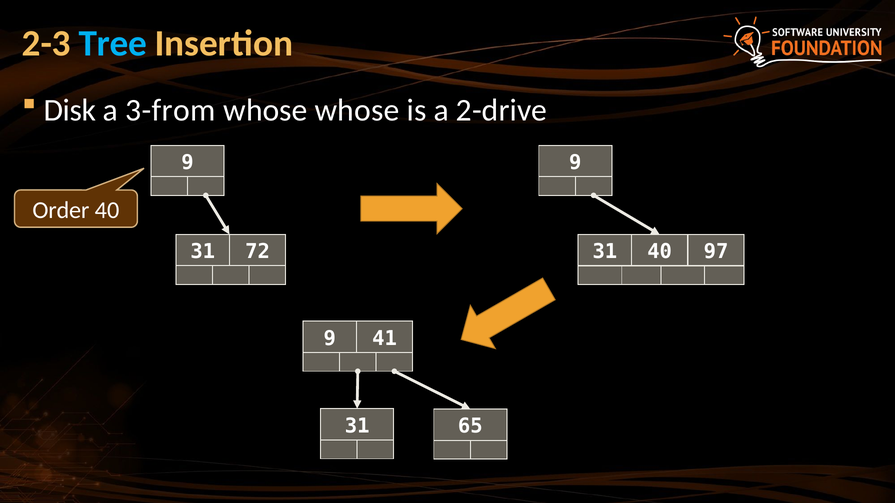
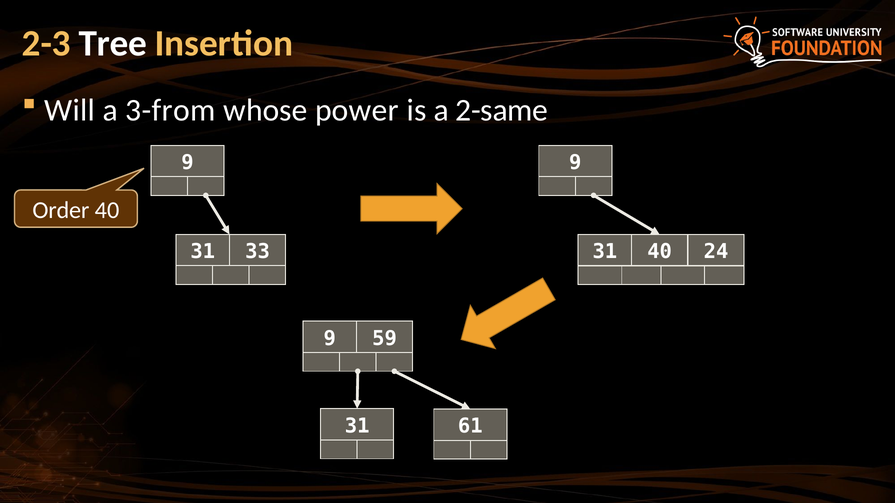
Tree colour: light blue -> white
Disk: Disk -> Will
whose whose: whose -> power
2-drive: 2-drive -> 2-same
72: 72 -> 33
97: 97 -> 24
41: 41 -> 59
65: 65 -> 61
